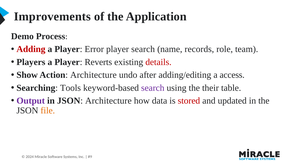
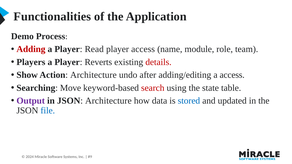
Improvements: Improvements -> Functionalities
Error: Error -> Read
player search: search -> access
records: records -> module
Tools: Tools -> Move
search at (153, 88) colour: purple -> red
their: their -> state
stored colour: red -> blue
file colour: orange -> blue
